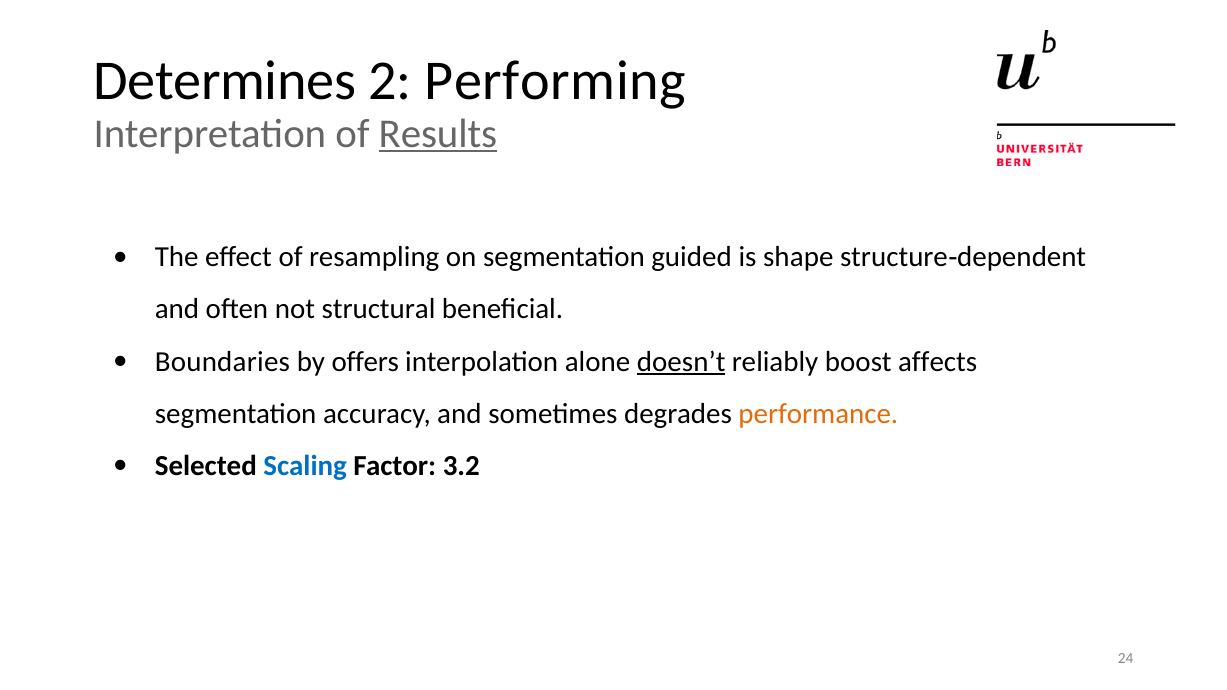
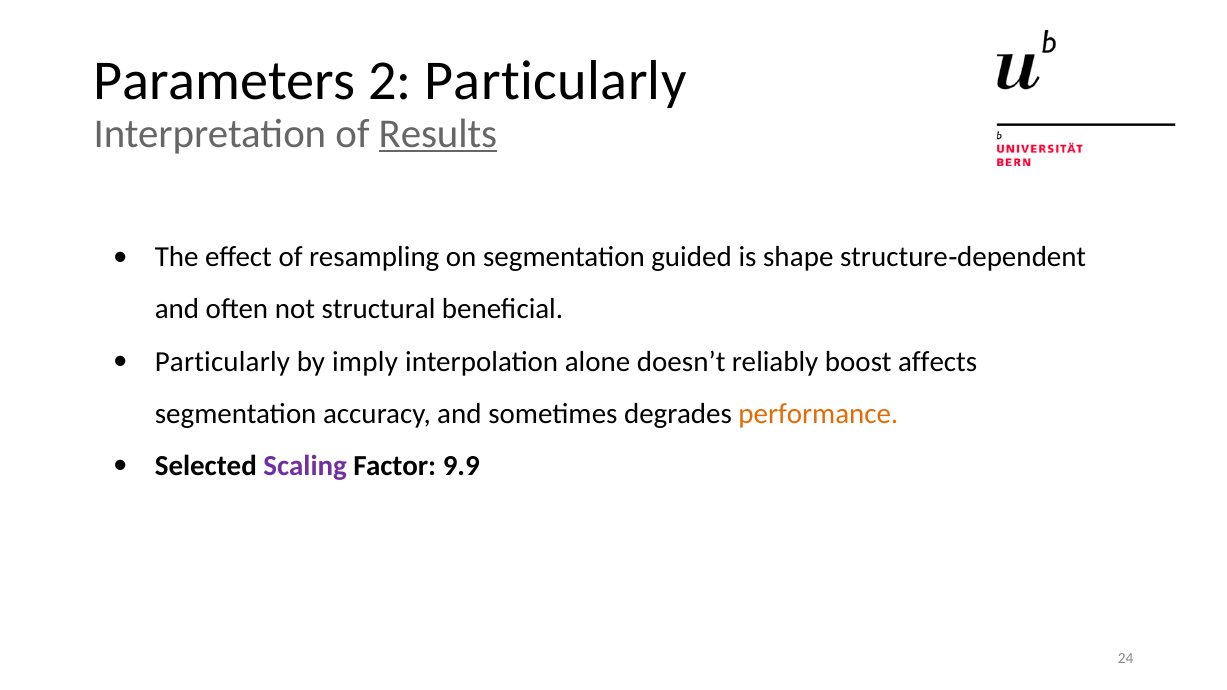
Determines: Determines -> Parameters
2 Performing: Performing -> Particularly
Boundaries at (222, 362): Boundaries -> Particularly
offers: offers -> imply
doesn’t underline: present -> none
Scaling colour: blue -> purple
3.2: 3.2 -> 9.9
